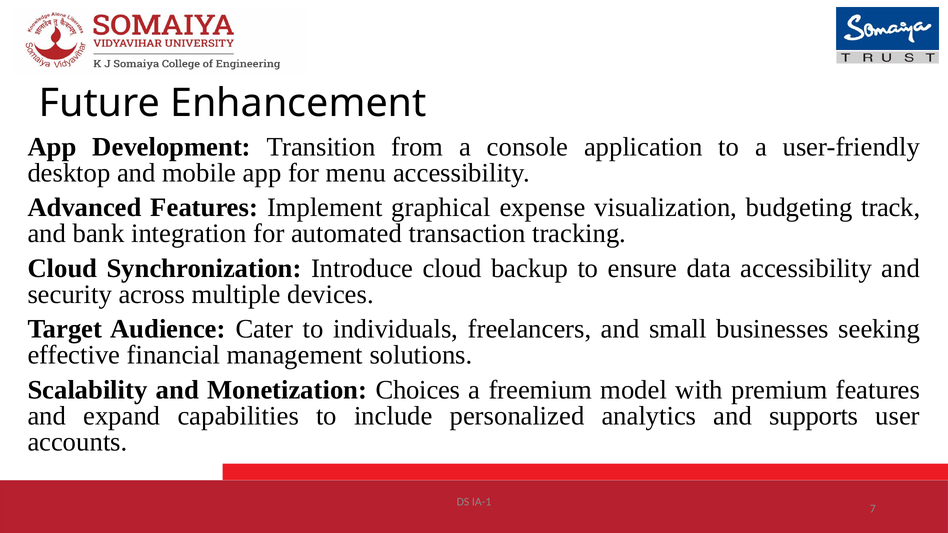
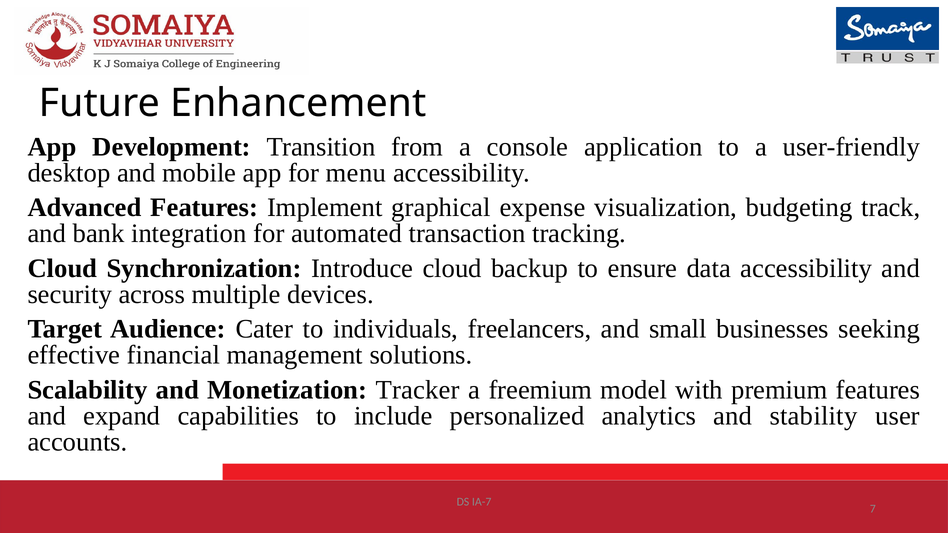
Choices: Choices -> Tracker
supports: supports -> stability
IA-1: IA-1 -> IA-7
